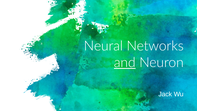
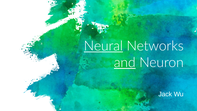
Neural underline: none -> present
